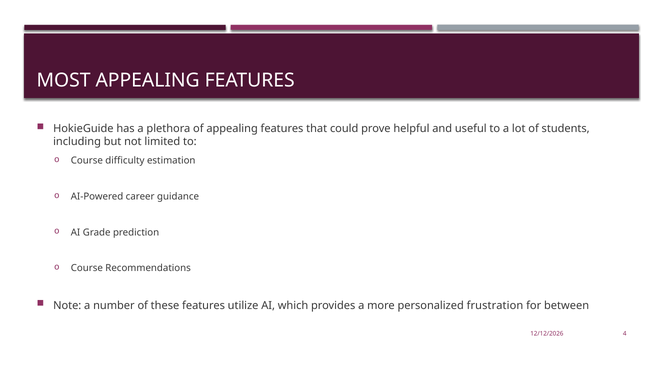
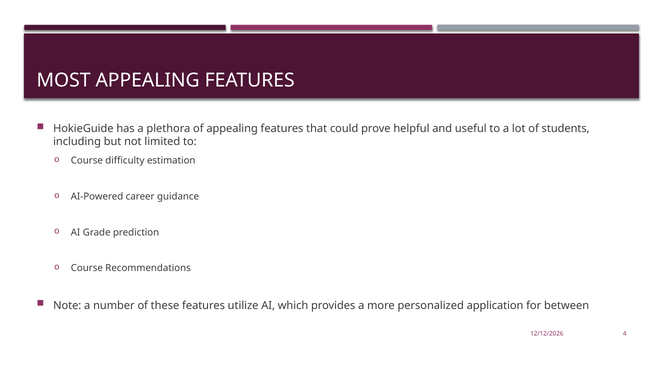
frustration: frustration -> application
